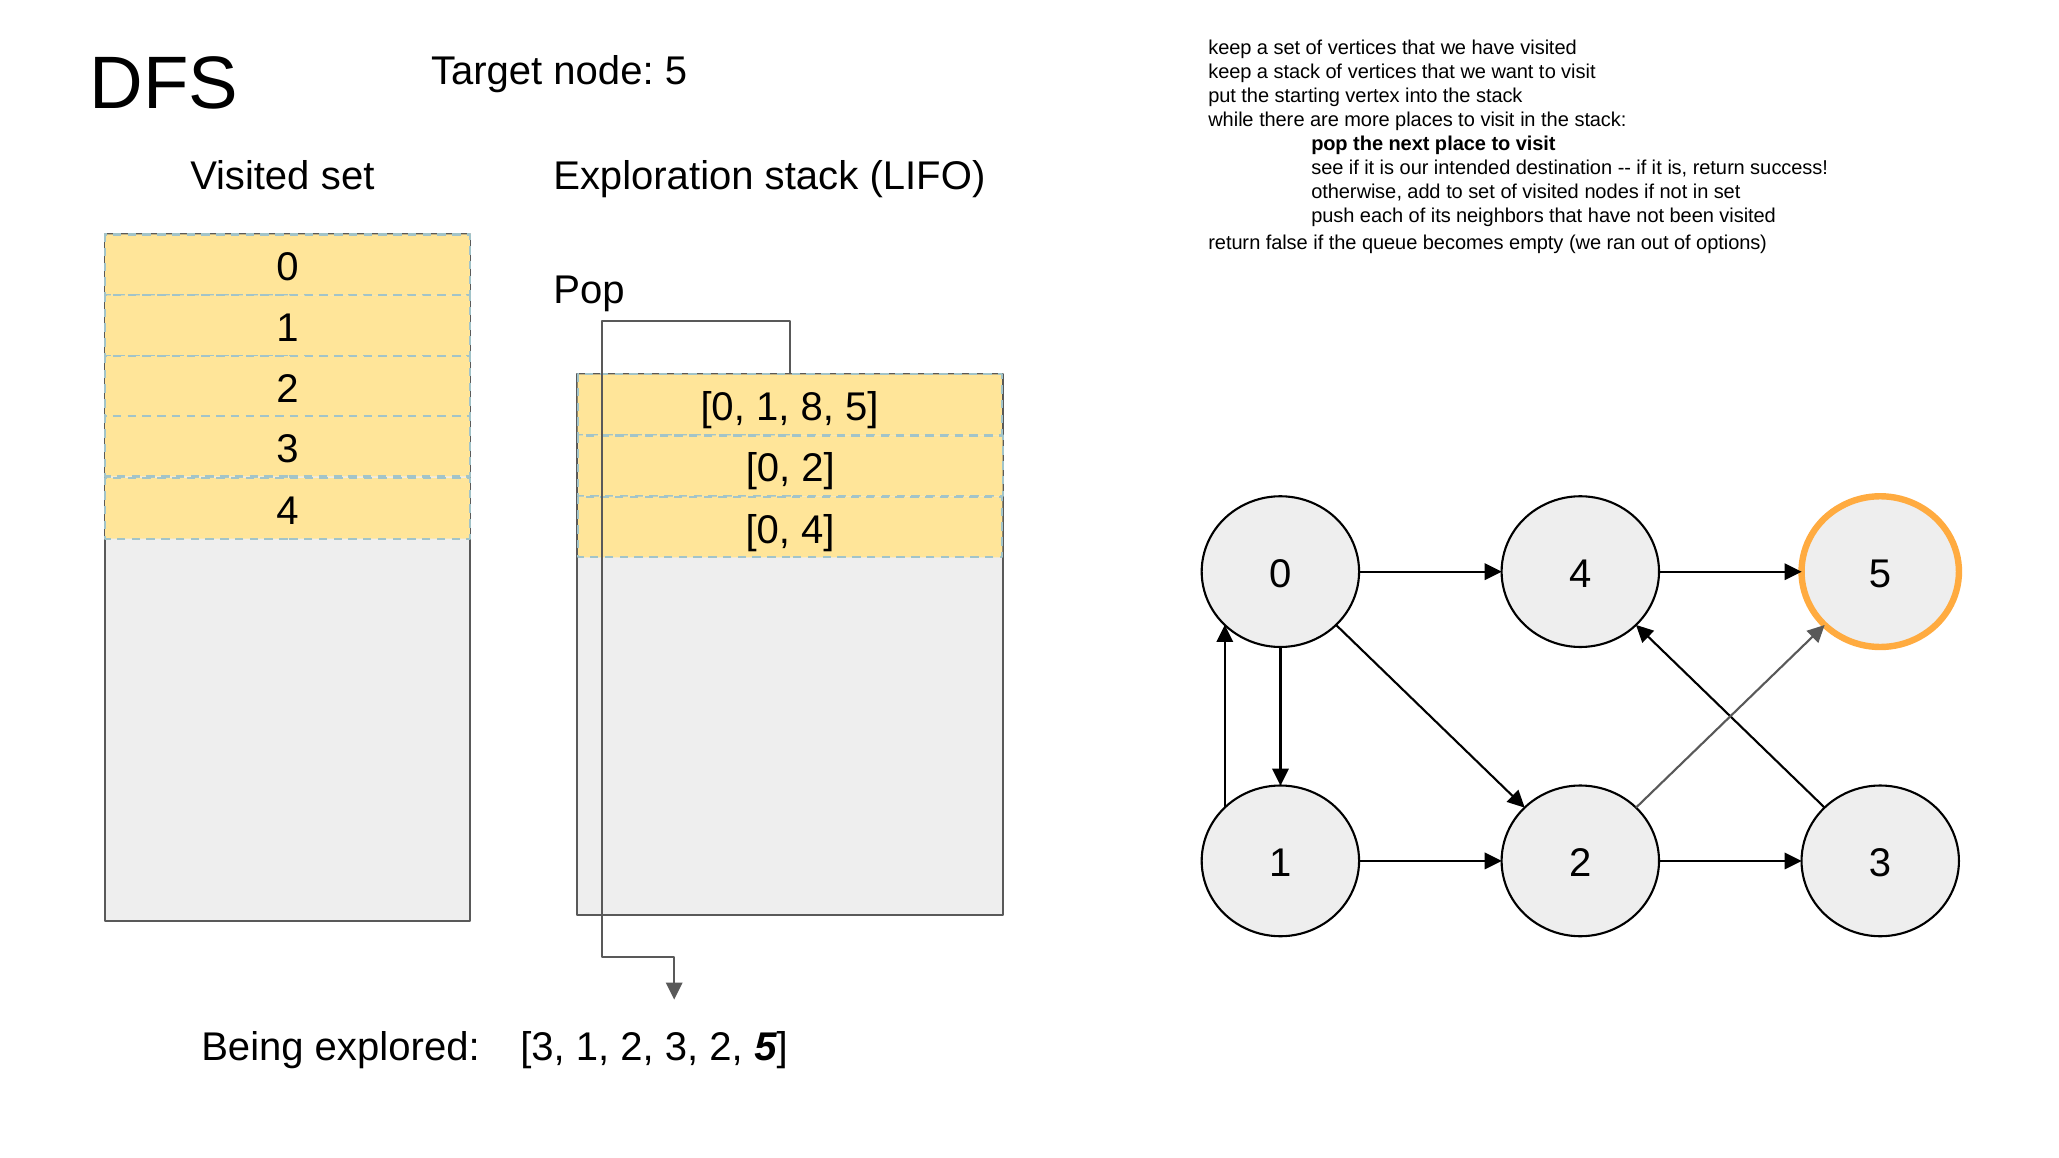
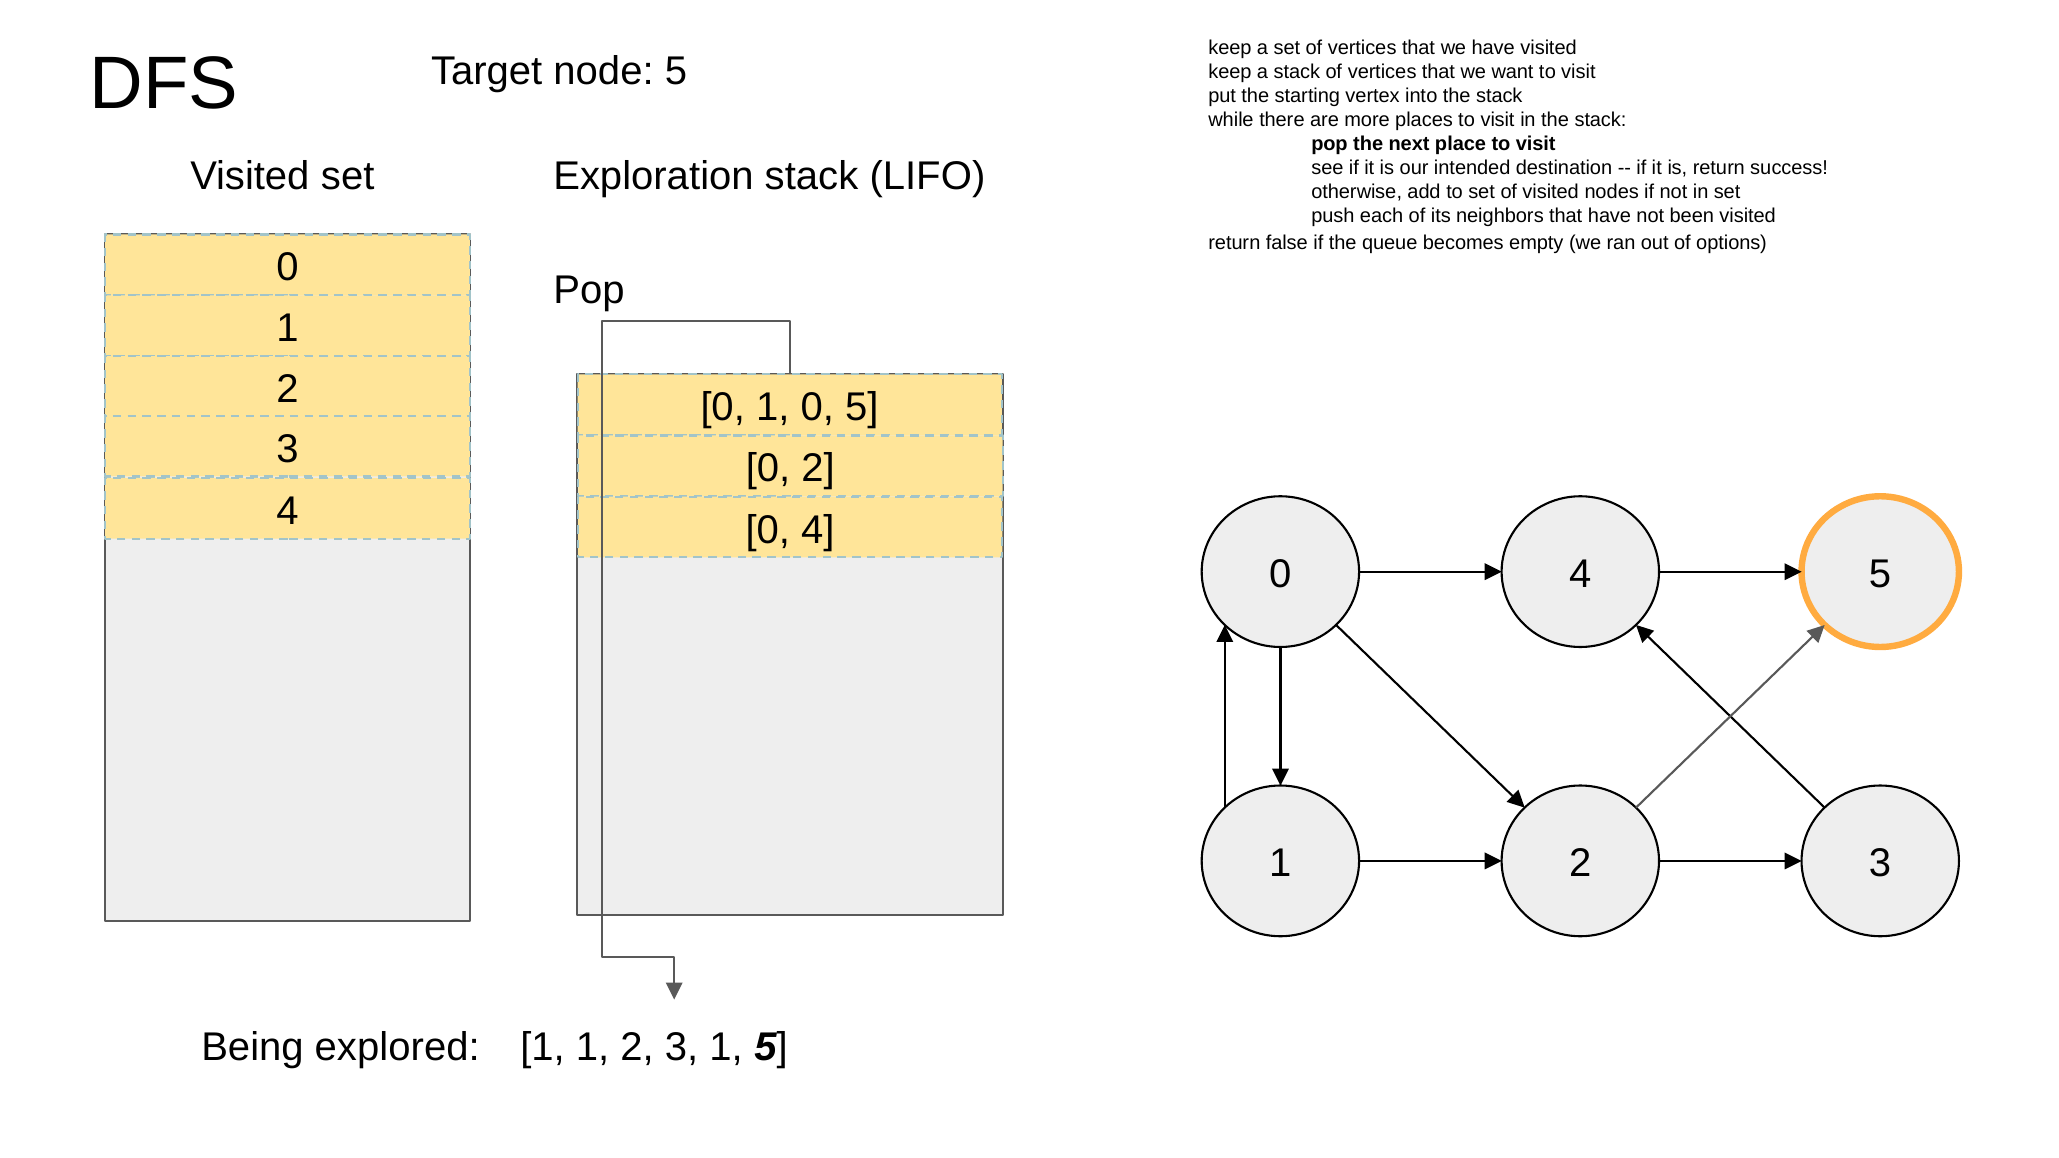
1 8: 8 -> 0
3 at (543, 1047): 3 -> 1
3 2: 2 -> 1
